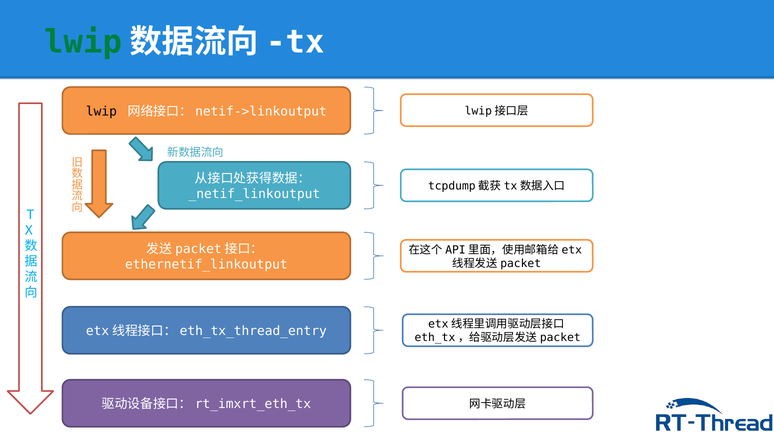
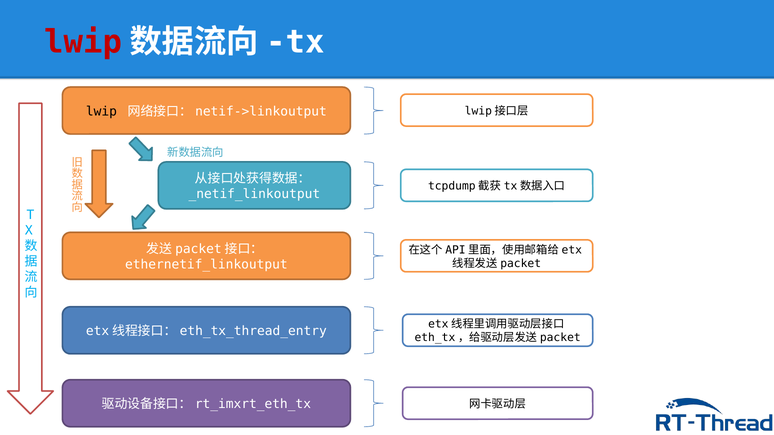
lwip at (83, 42) colour: green -> red
